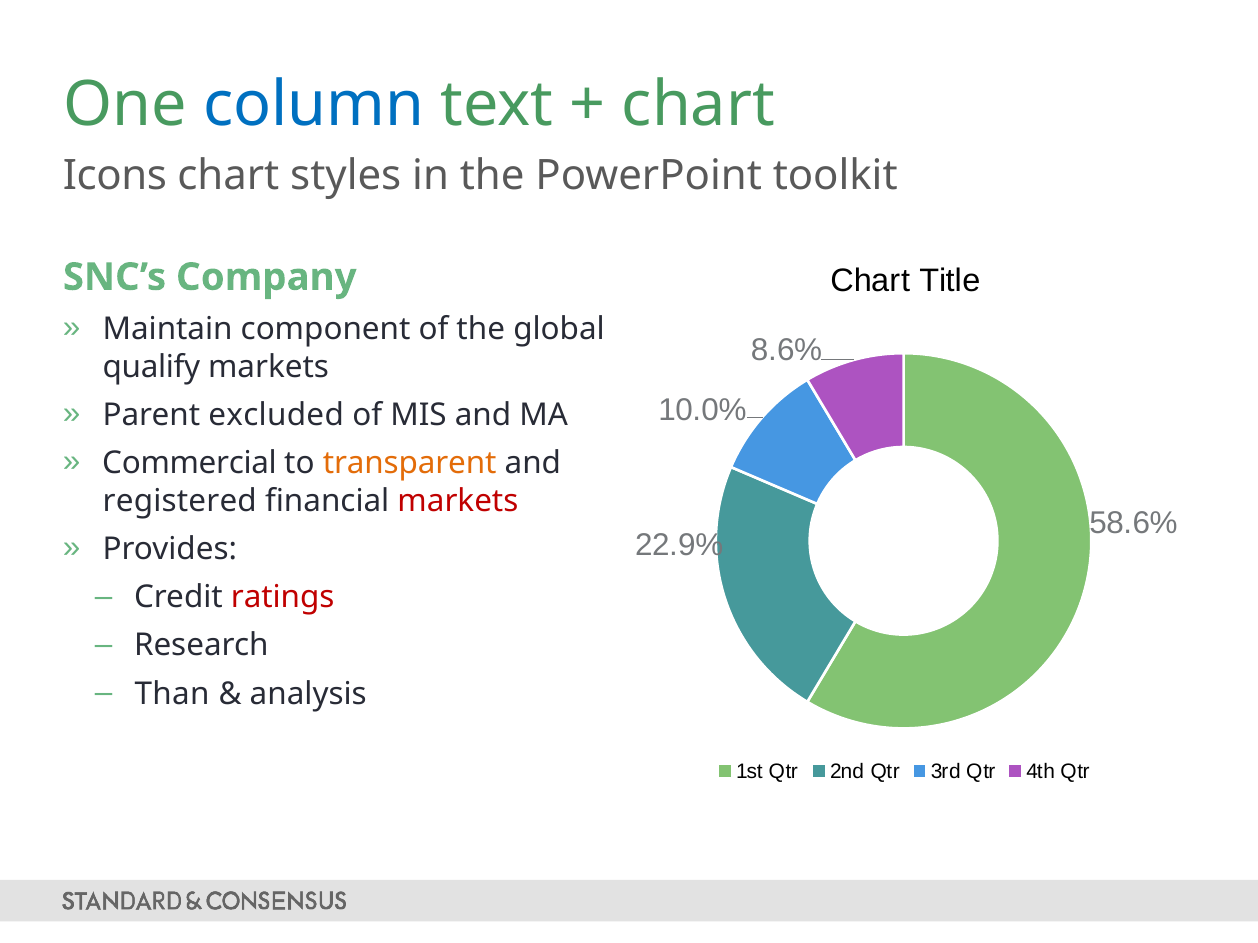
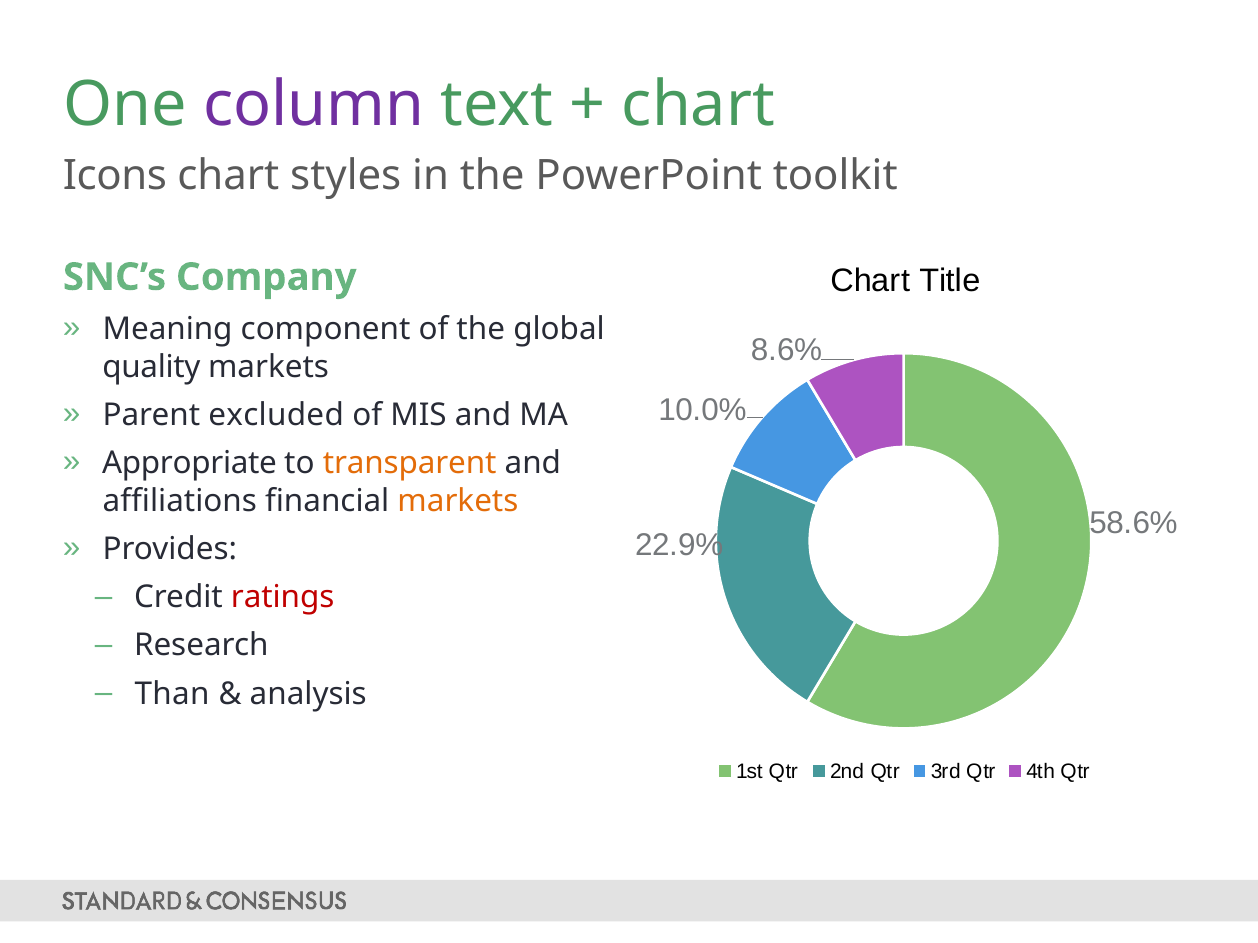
column colour: blue -> purple
Maintain: Maintain -> Meaning
qualify: qualify -> quality
Commercial: Commercial -> Appropriate
registered: registered -> affiliations
markets at (458, 501) colour: red -> orange
